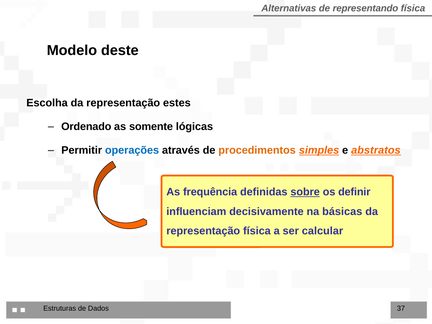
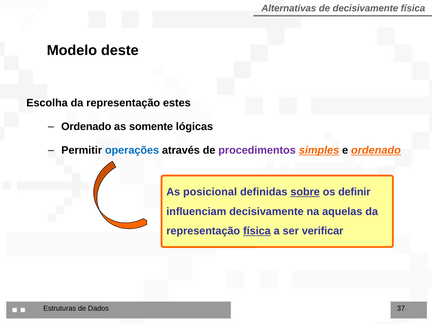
de representando: representando -> decisivamente
procedimentos colour: orange -> purple
e abstratos: abstratos -> ordenado
frequência: frequência -> posicional
básicas: básicas -> aquelas
física at (257, 231) underline: none -> present
calcular: calcular -> verificar
